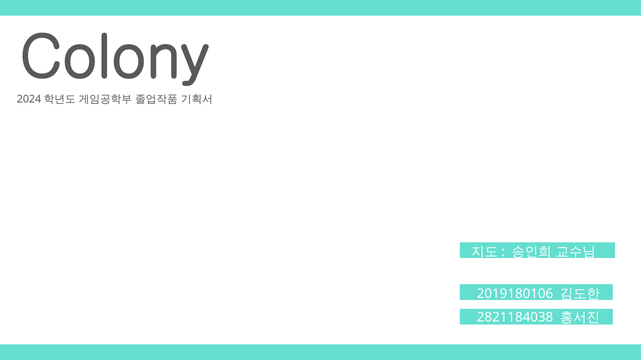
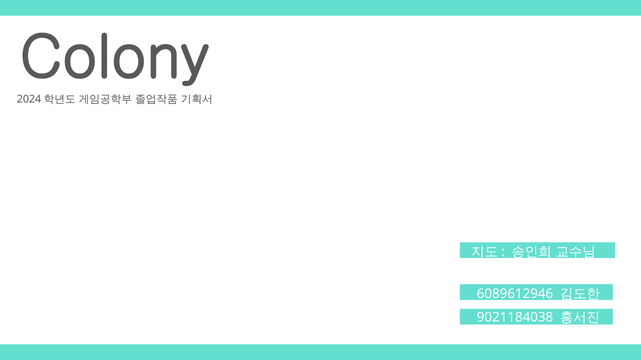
2019180106: 2019180106 -> 6089612946
2821184038: 2821184038 -> 9021184038
